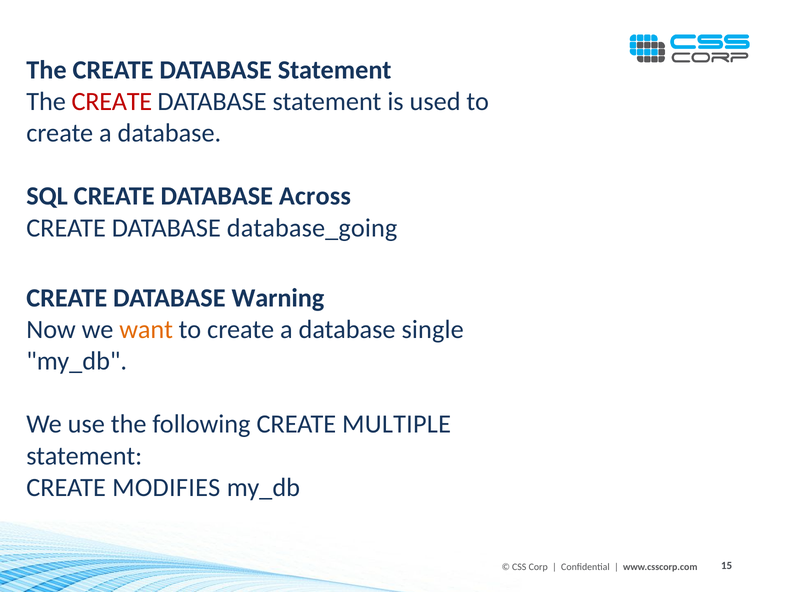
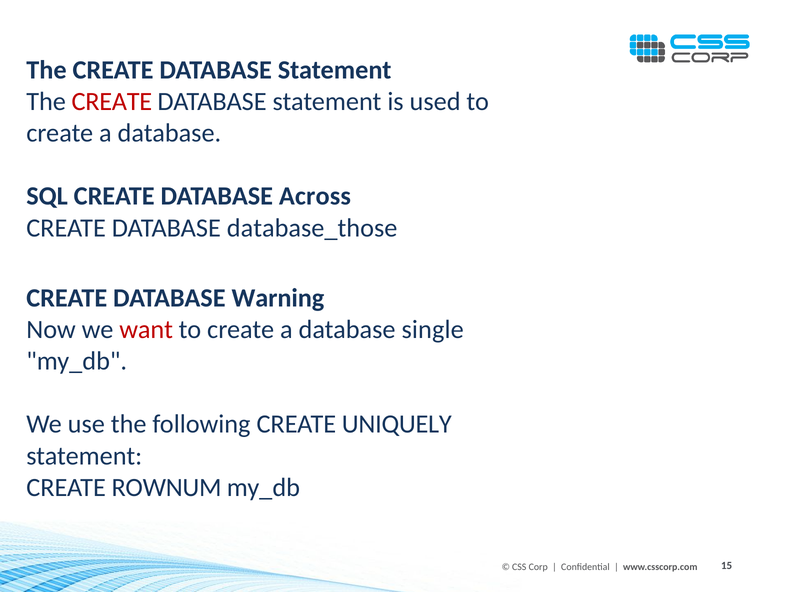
database_going: database_going -> database_those
want colour: orange -> red
MULTIPLE: MULTIPLE -> UNIQUELY
MODIFIES: MODIFIES -> ROWNUM
